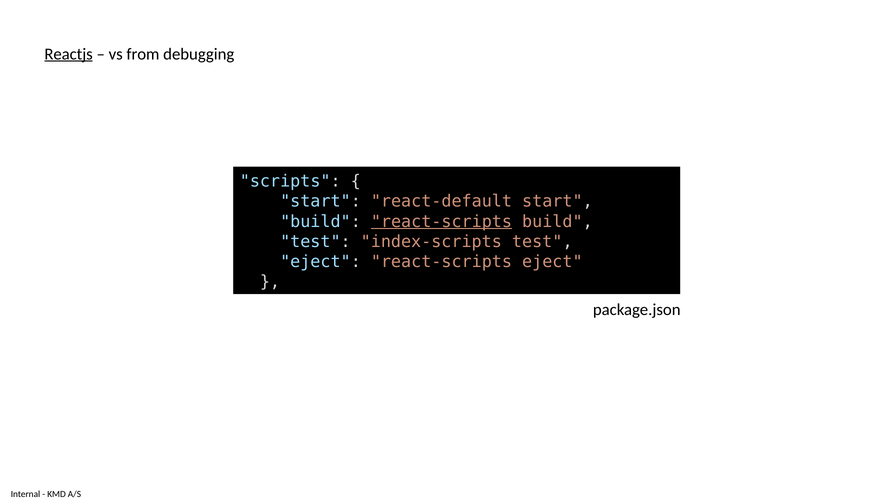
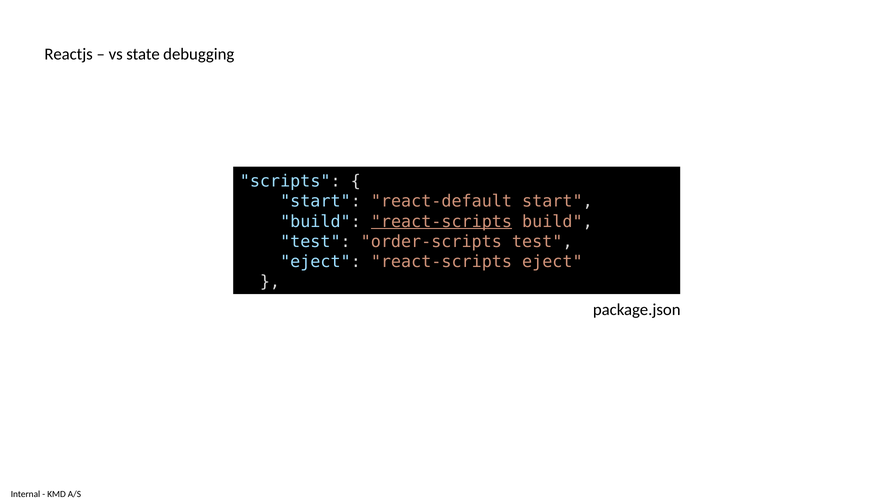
Reactjs underline: present -> none
from: from -> state
index-scripts: index-scripts -> order-scripts
